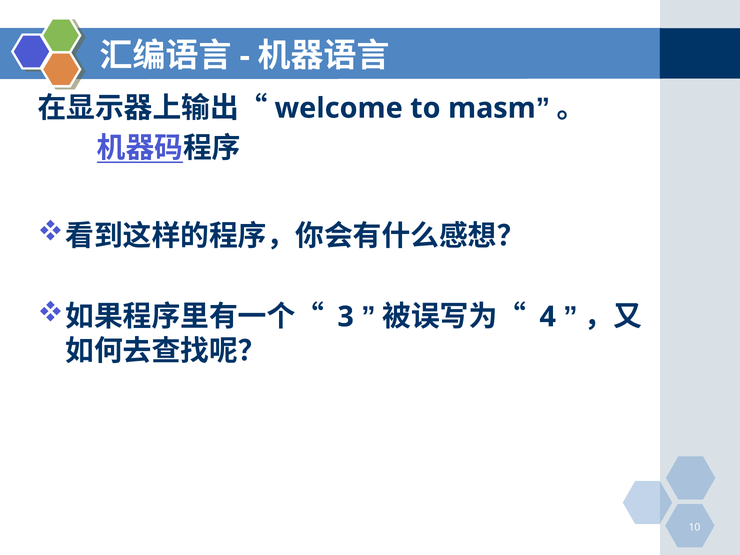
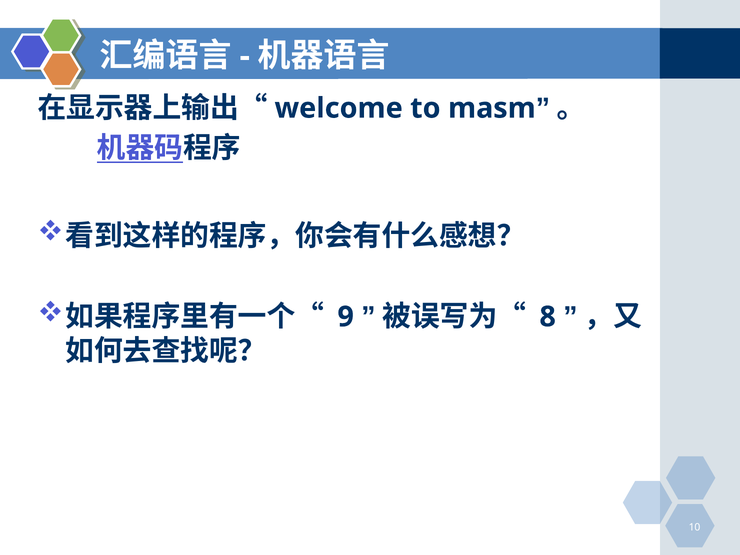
3: 3 -> 9
4: 4 -> 8
